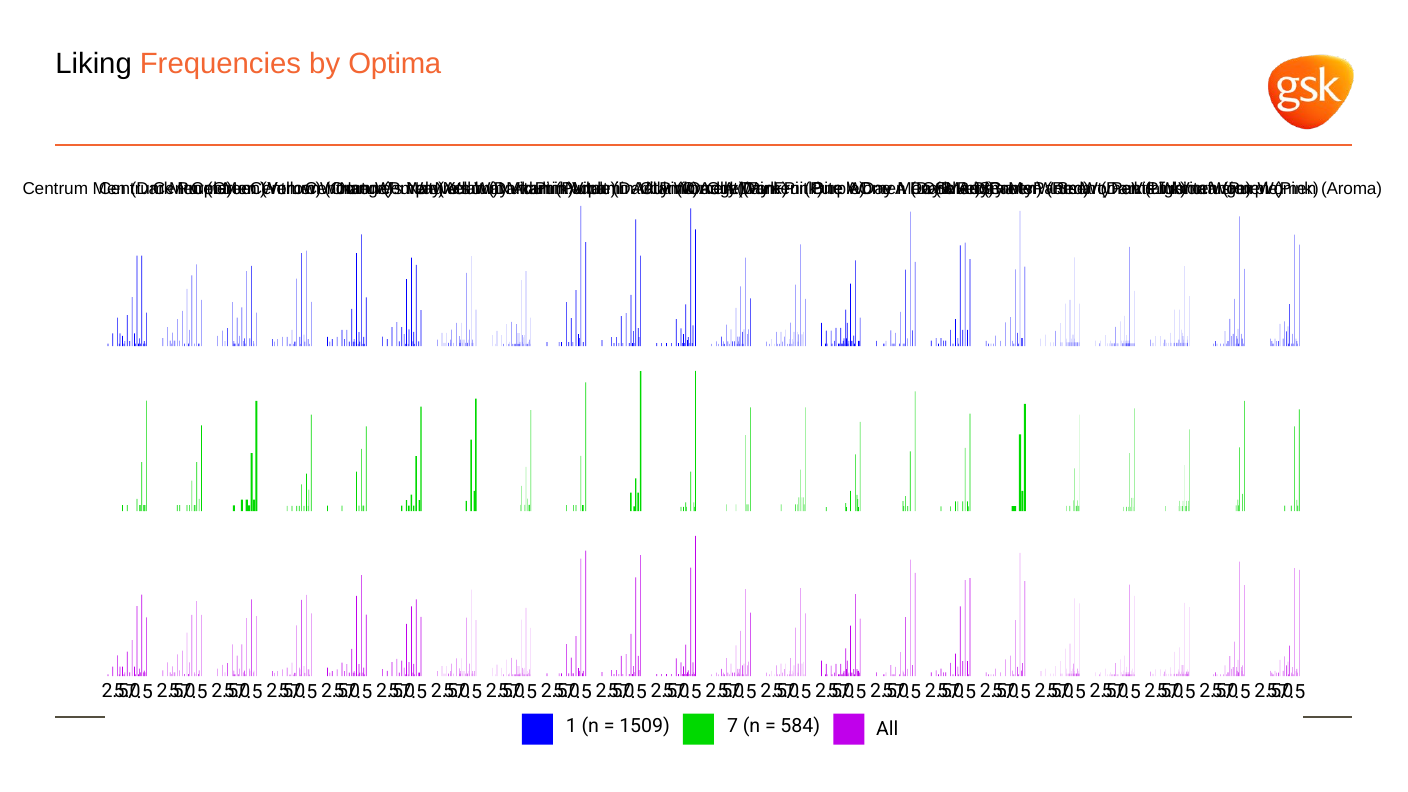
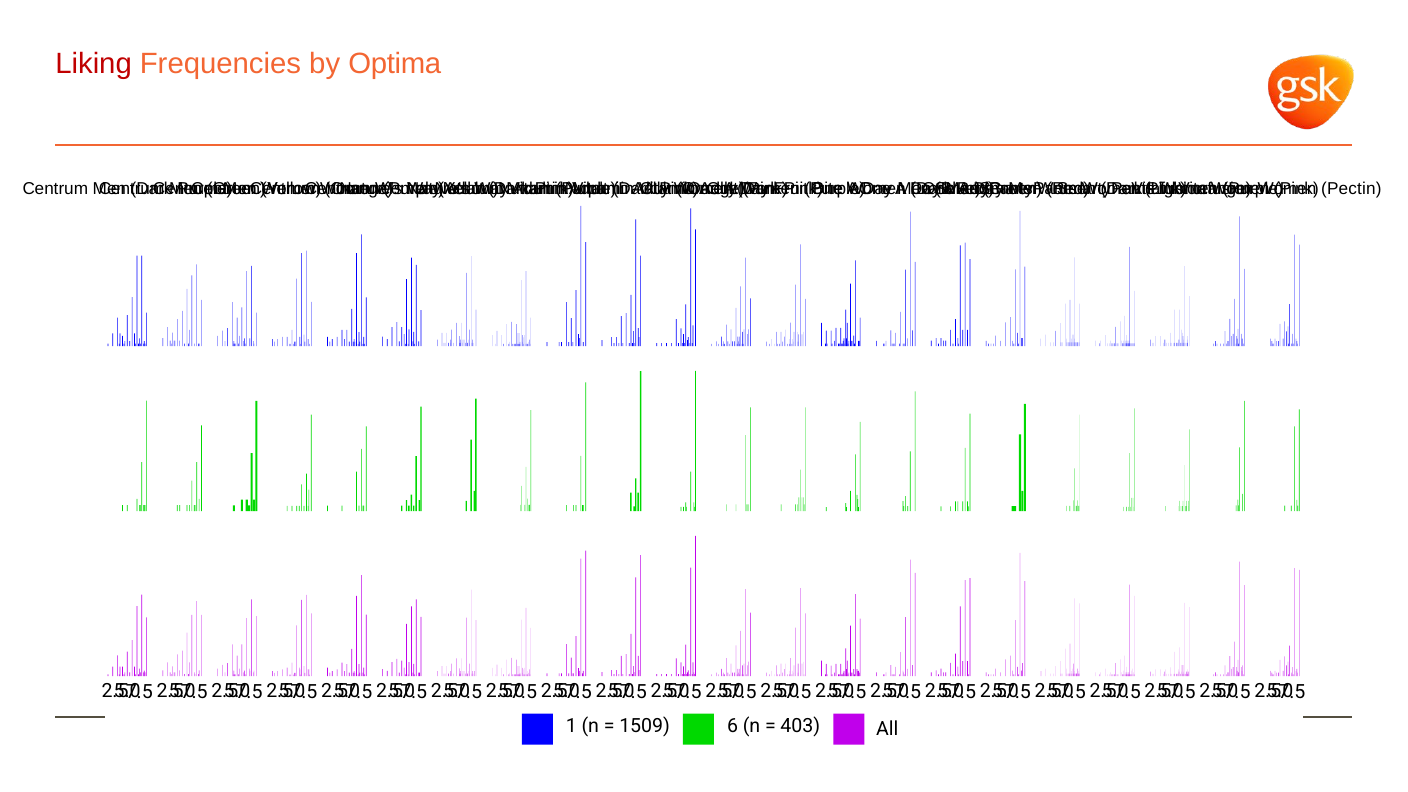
Liking colour: black -> red
Aroma: Aroma -> Pectin
7: 7 -> 6
584: 584 -> 403
